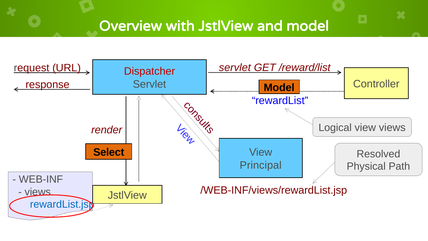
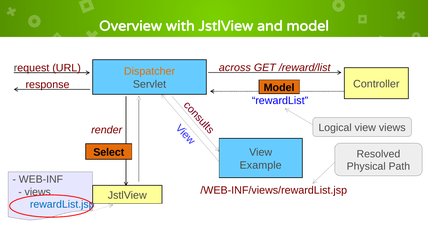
URL servlet: servlet -> across
Dispatcher colour: red -> orange
Principal: Principal -> Example
